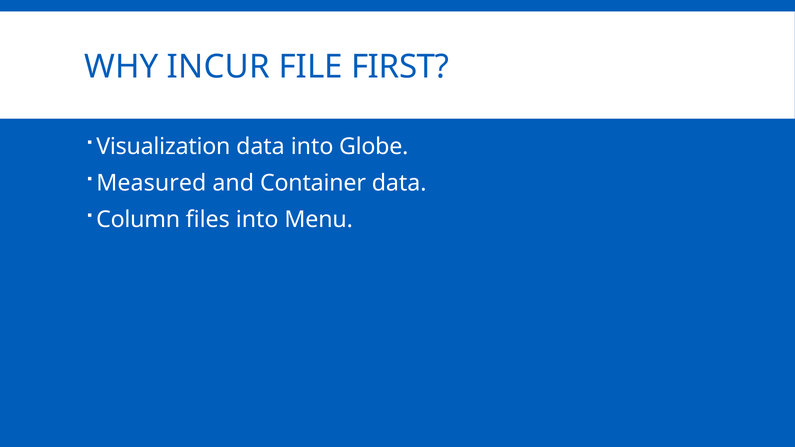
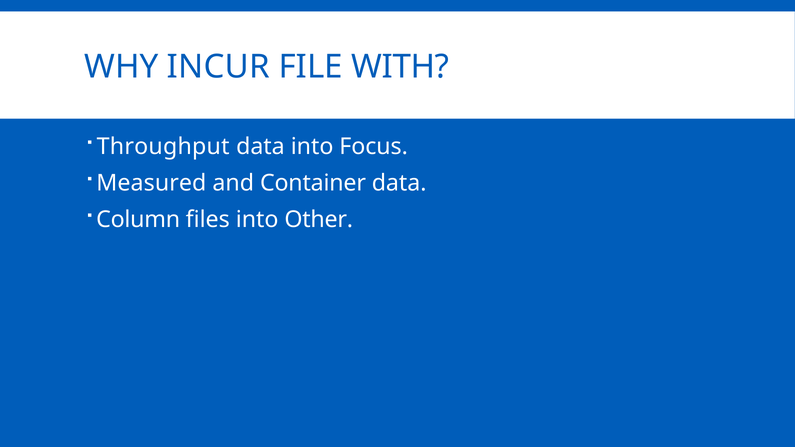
FIRST: FIRST -> WITH
Visualization: Visualization -> Throughput
Globe: Globe -> Focus
Menu: Menu -> Other
